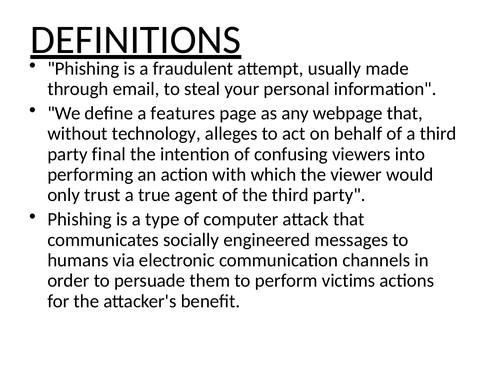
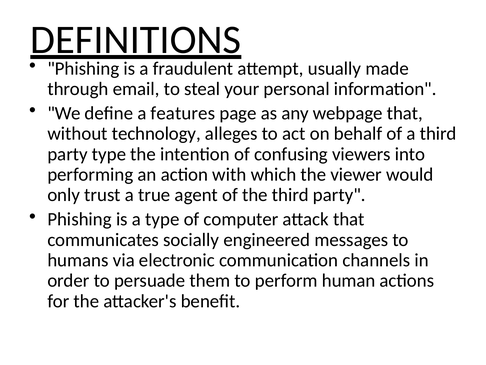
party final: final -> type
victims: victims -> human
